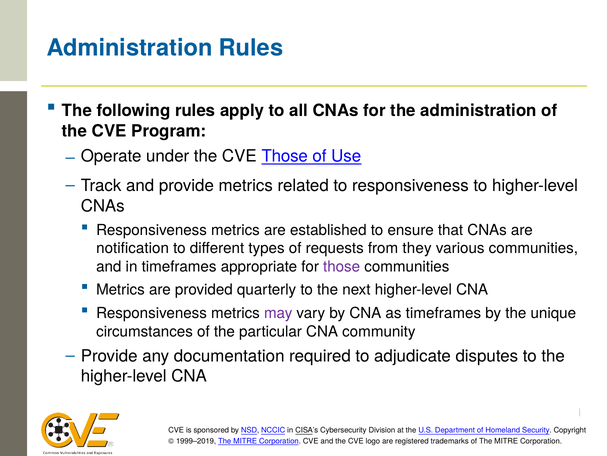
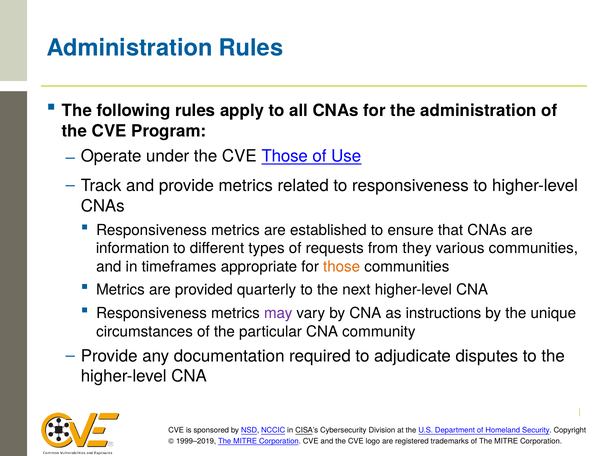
notification: notification -> information
those at (342, 266) colour: purple -> orange
as timeframes: timeframes -> instructions
